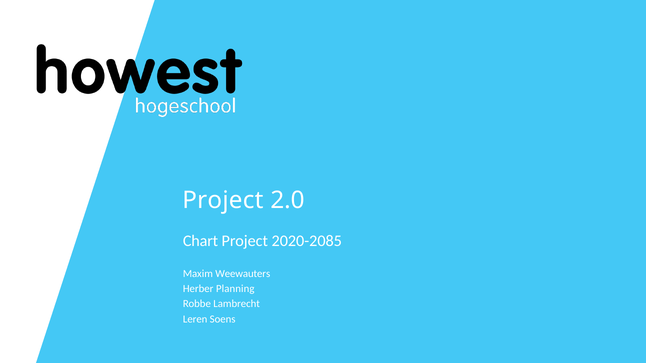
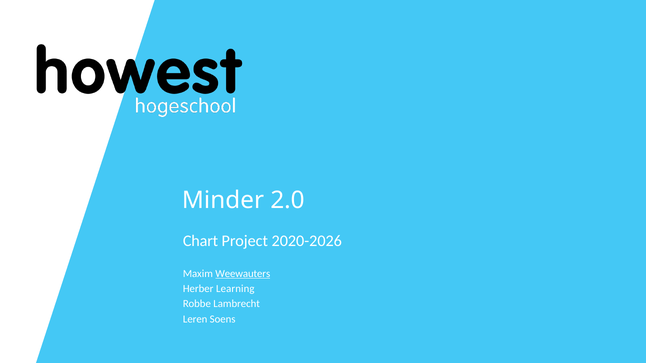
Project at (223, 201): Project -> Minder
2020-2085: 2020-2085 -> 2020-2026
Weewauters underline: none -> present
Planning: Planning -> Learning
